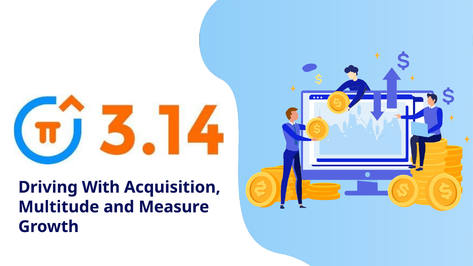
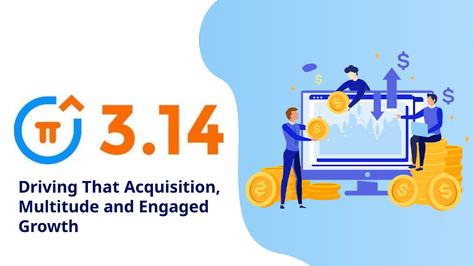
With: With -> That
Measure: Measure -> Engaged
